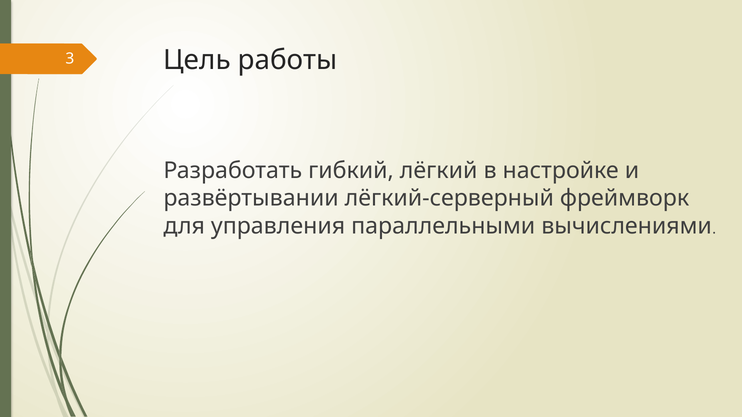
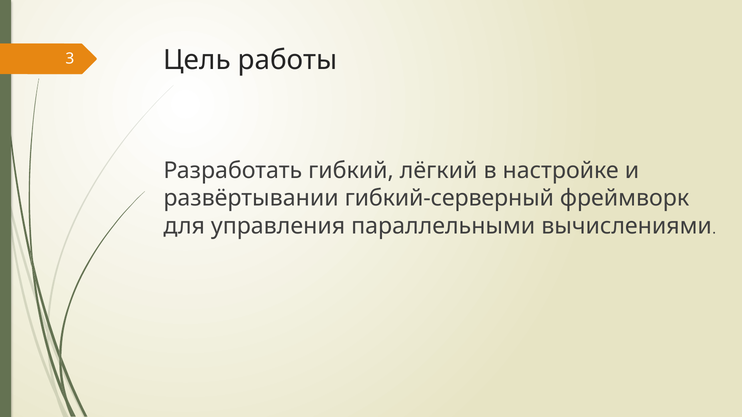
лёгкий-серверный: лёгкий-серверный -> гибкий-серверный
